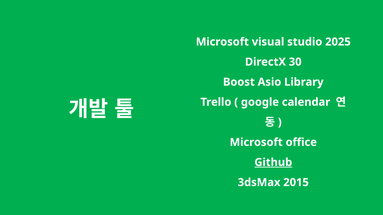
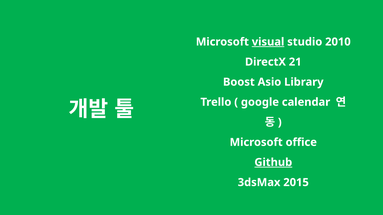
visual underline: none -> present
2025: 2025 -> 2010
30: 30 -> 21
